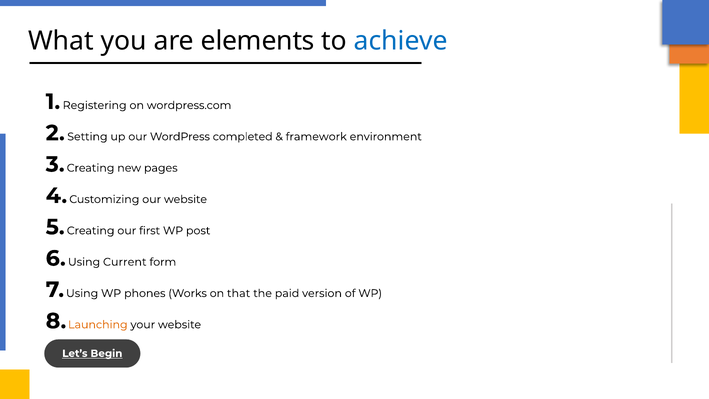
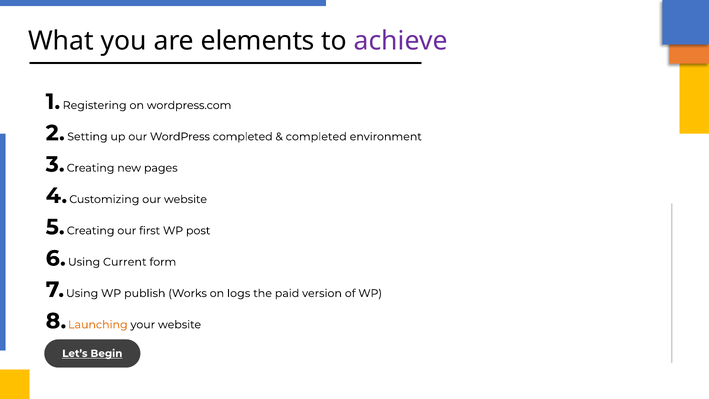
achieve colour: blue -> purple
framework at (316, 137): framework -> completed
phones: phones -> publish
that: that -> logs
